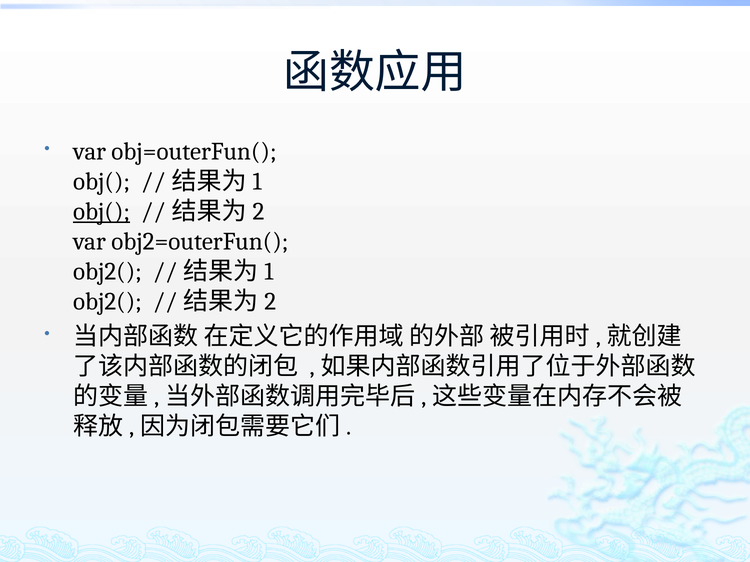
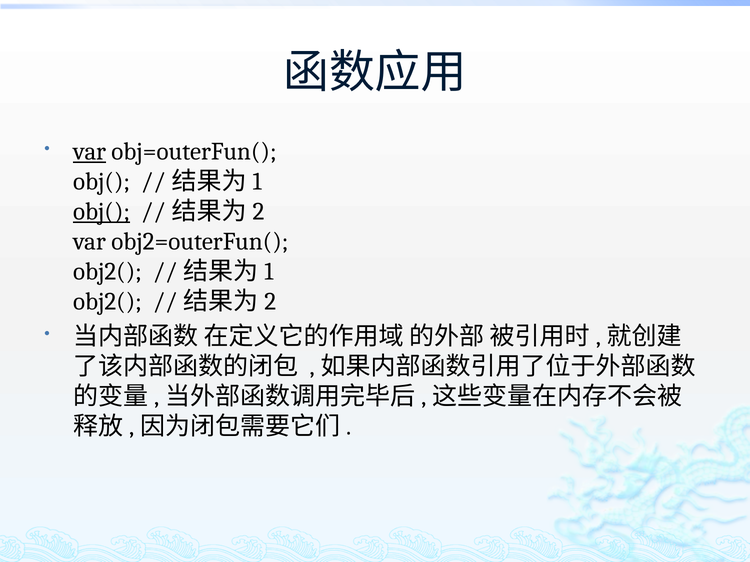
var at (90, 152) underline: none -> present
